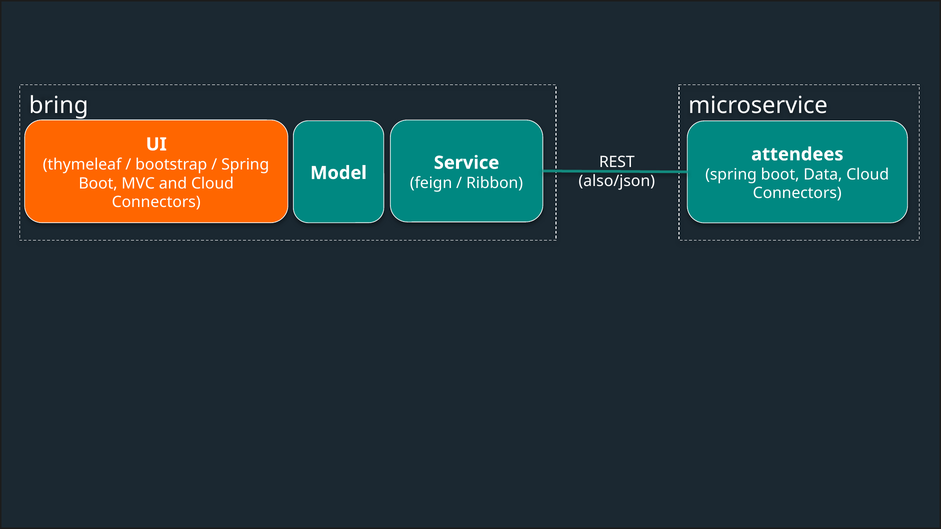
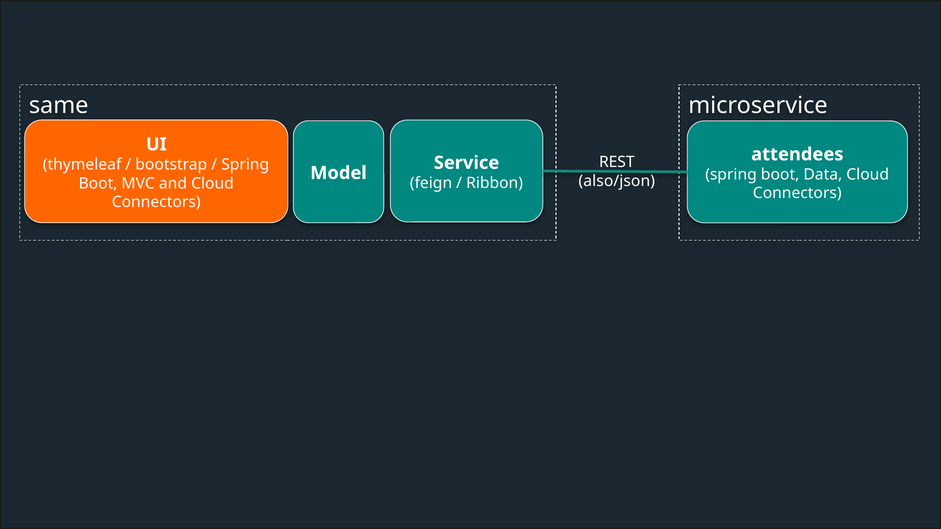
bring: bring -> same
